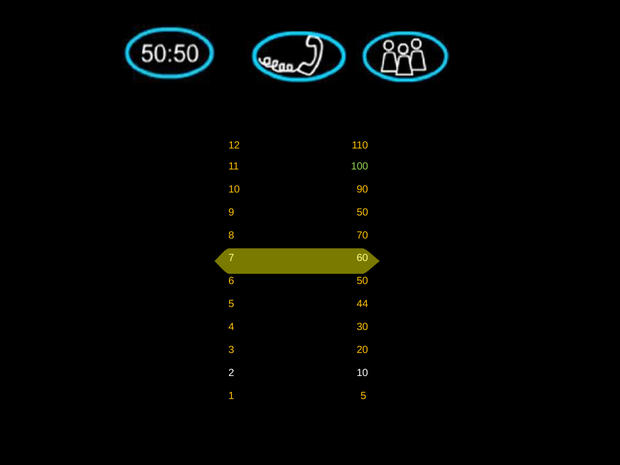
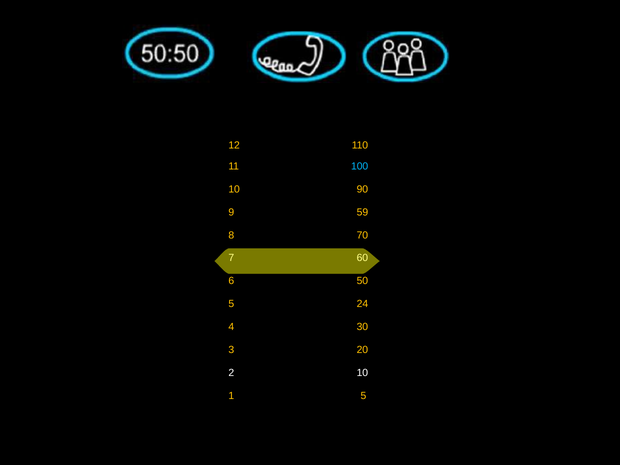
100 colour: light green -> light blue
9 50: 50 -> 59
44: 44 -> 24
